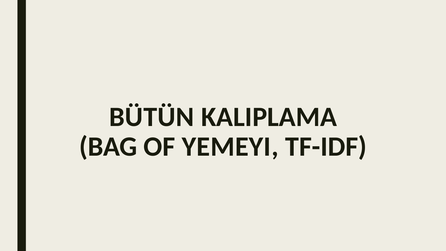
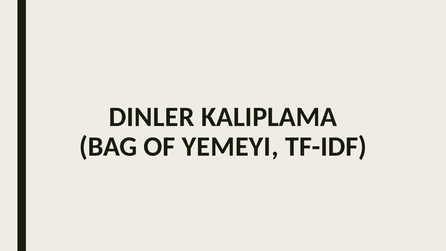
BÜTÜN: BÜTÜN -> DINLER
